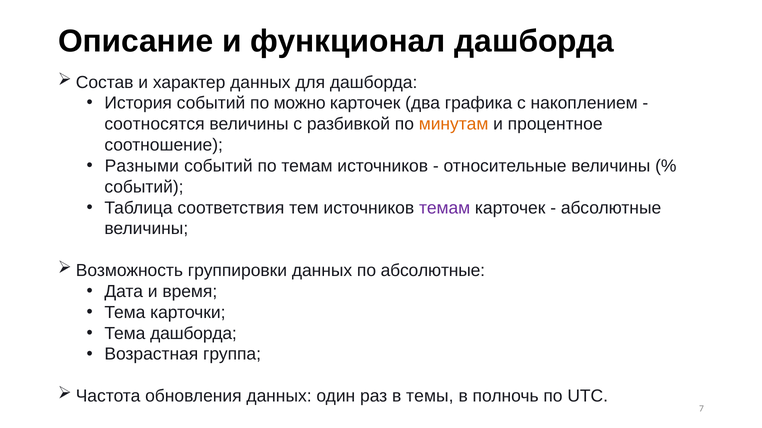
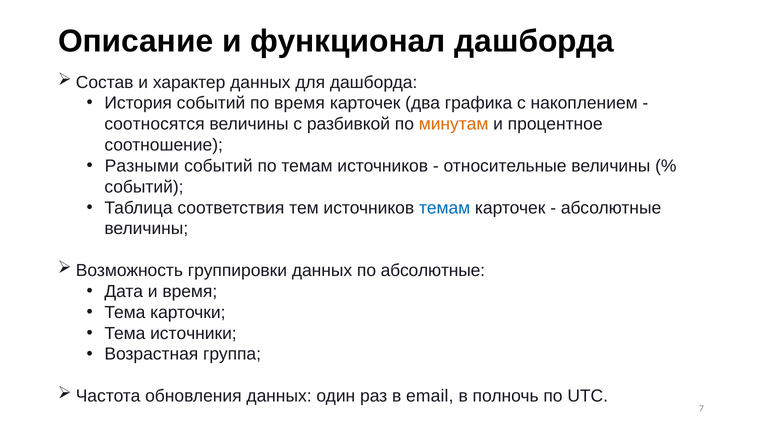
по можно: можно -> время
темам at (445, 208) colour: purple -> blue
Тема дашборда: дашборда -> источники
темы: темы -> email
